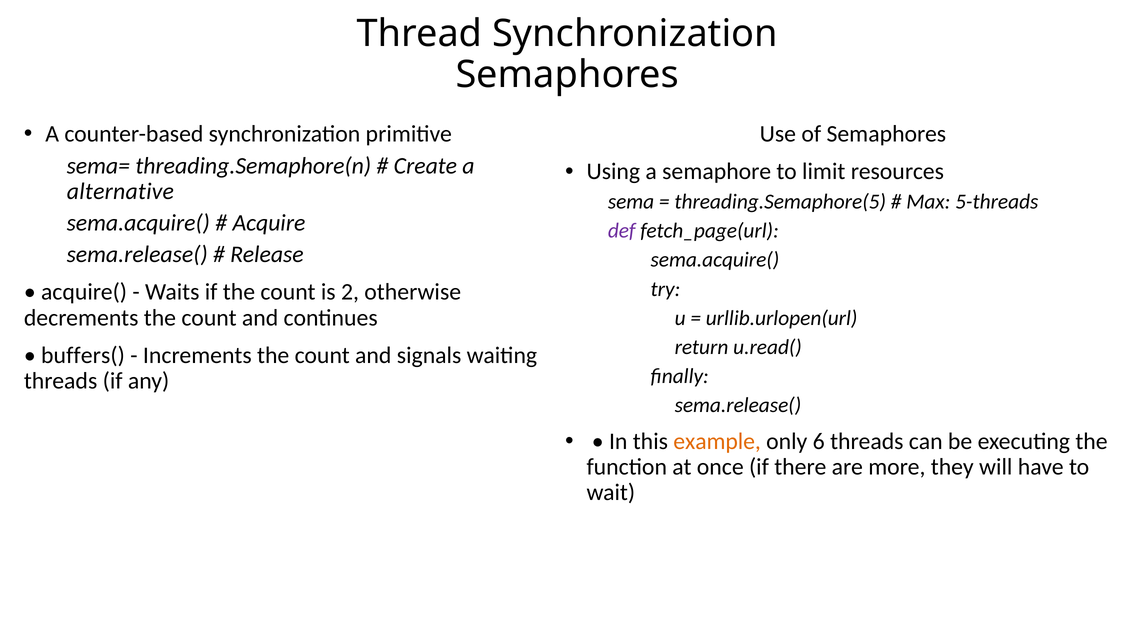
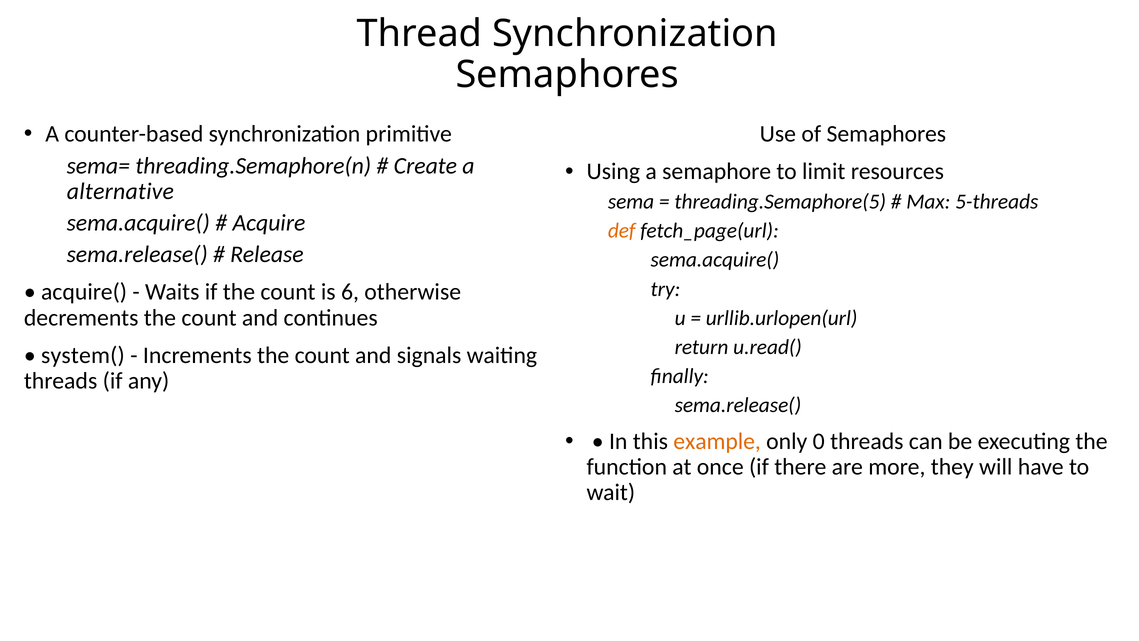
def colour: purple -> orange
2: 2 -> 6
buffers(: buffers( -> system(
6: 6 -> 0
